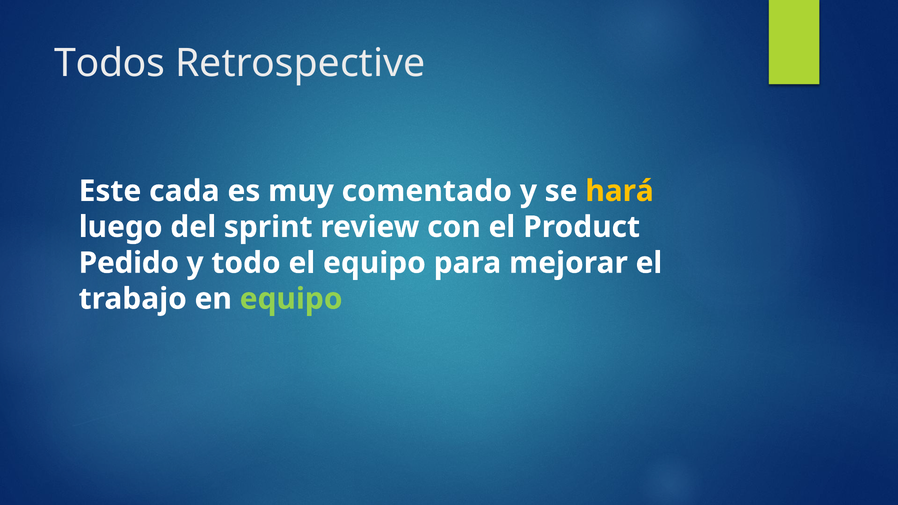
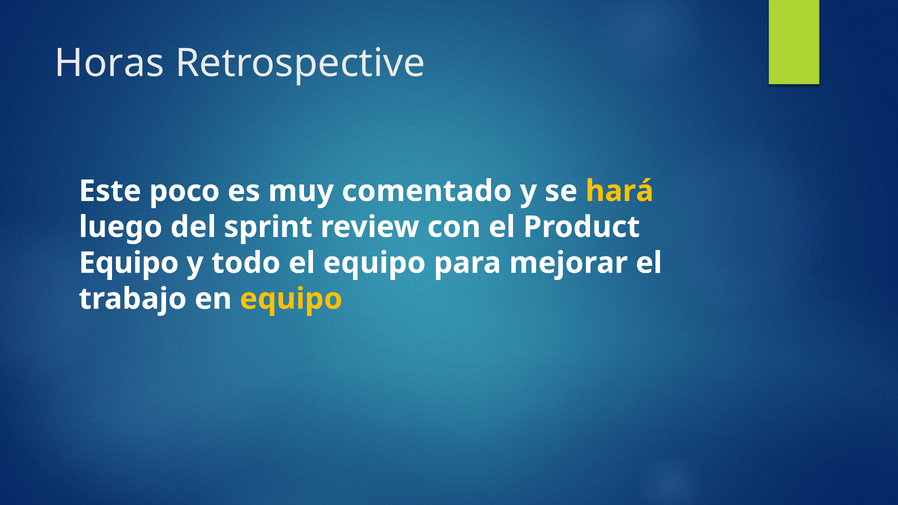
Todos: Todos -> Horas
cada: cada -> poco
Pedido at (129, 263): Pedido -> Equipo
equipo at (291, 299) colour: light green -> yellow
